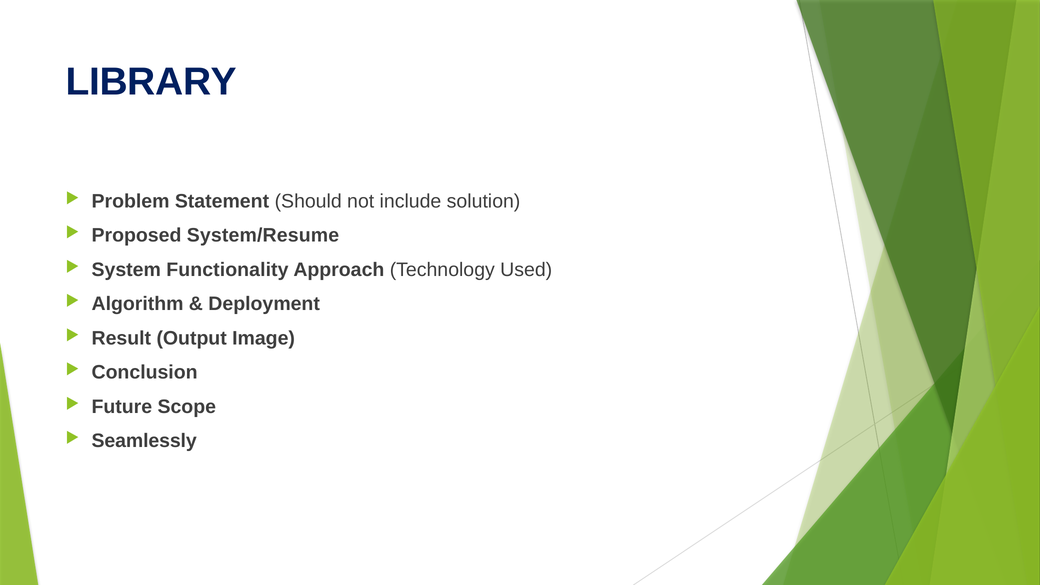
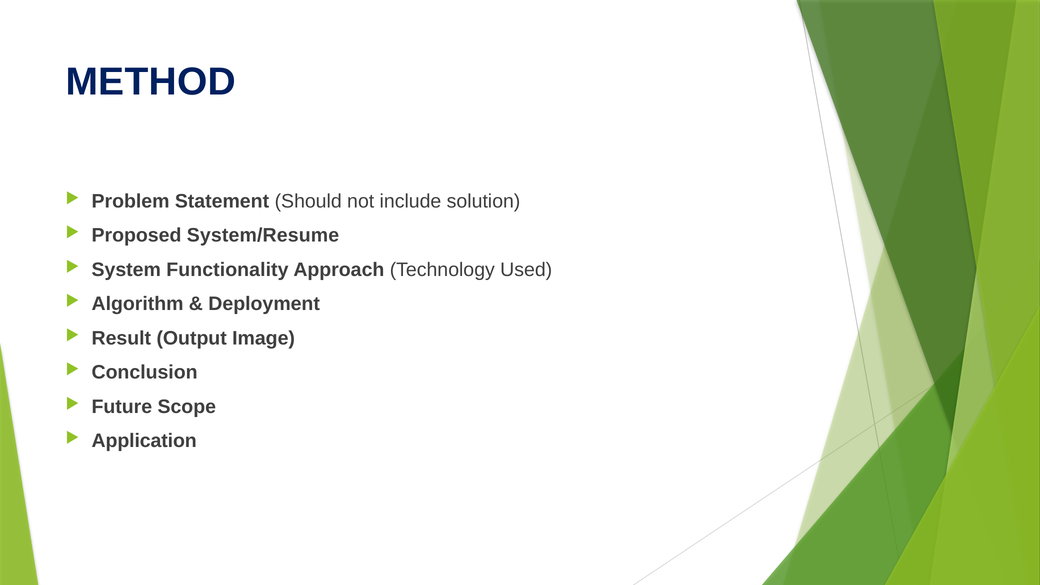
LIBRARY: LIBRARY -> METHOD
Seamlessly: Seamlessly -> Application
